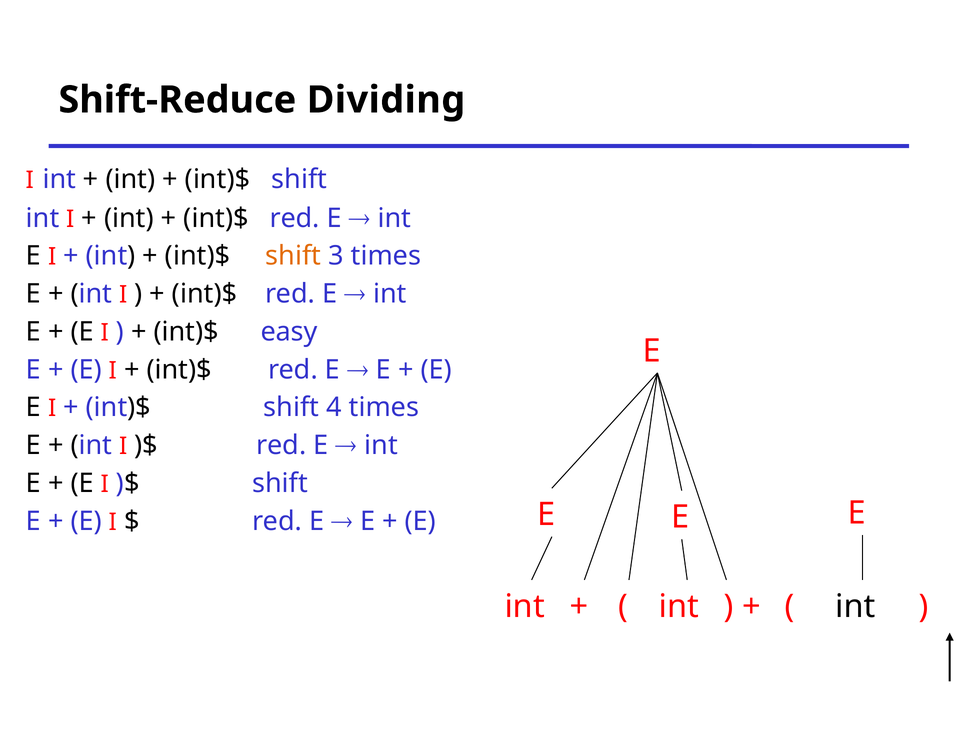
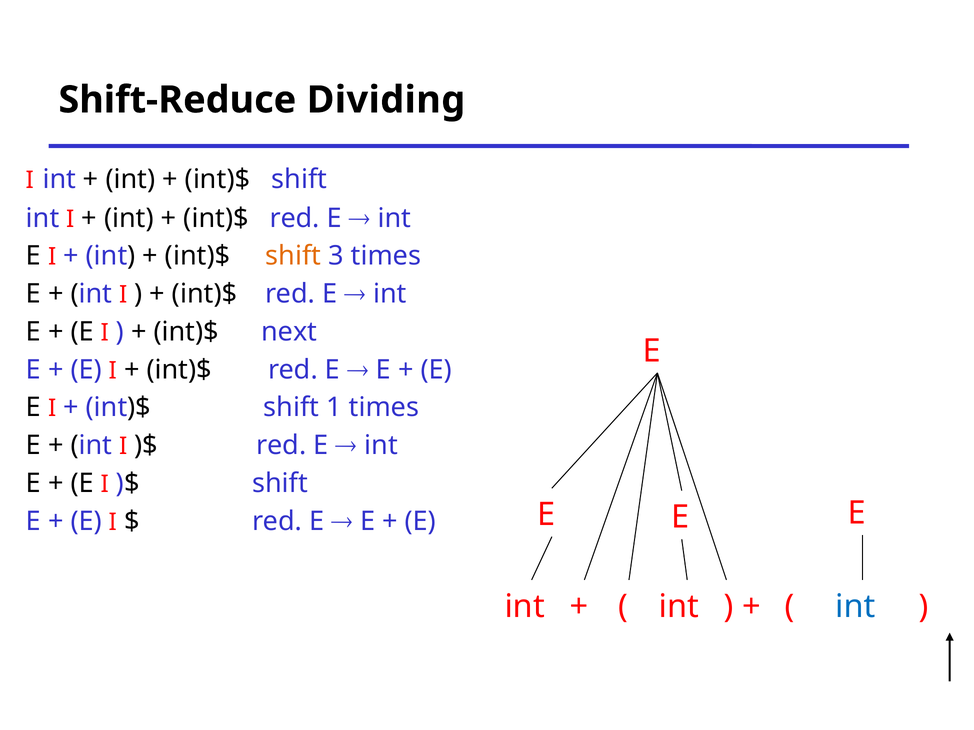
easy: easy -> next
4: 4 -> 1
int at (856, 607) colour: black -> blue
